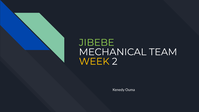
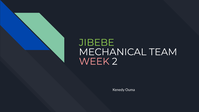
WEEK colour: yellow -> pink
